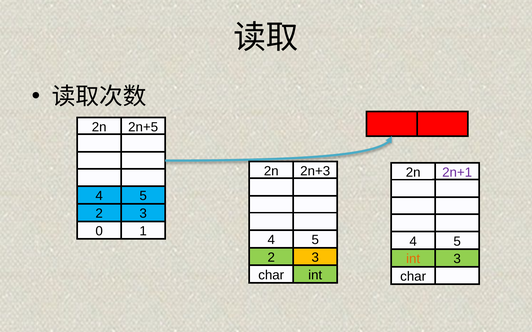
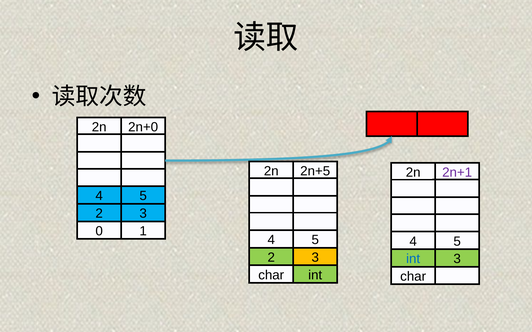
2n+5: 2n+5 -> 2n+0
2n+3: 2n+3 -> 2n+5
int at (413, 259) colour: orange -> blue
